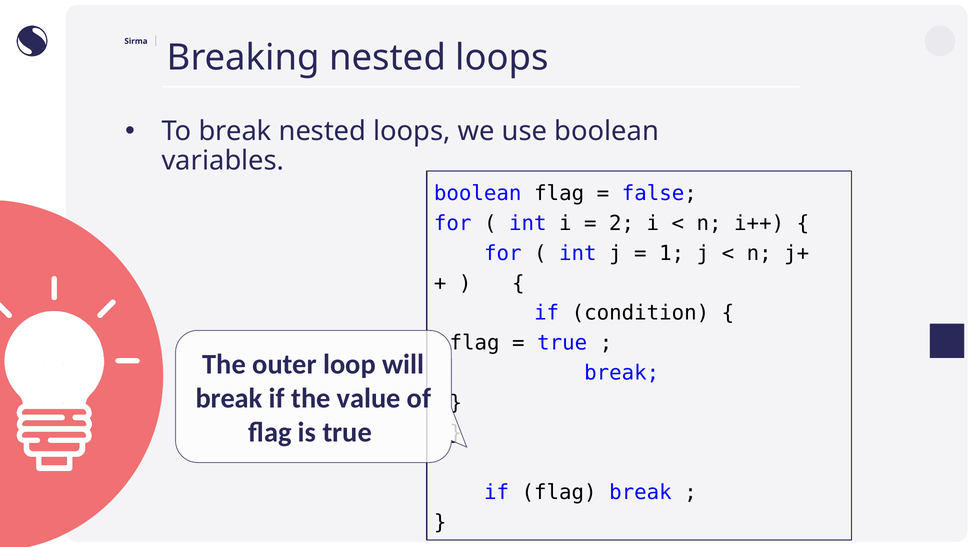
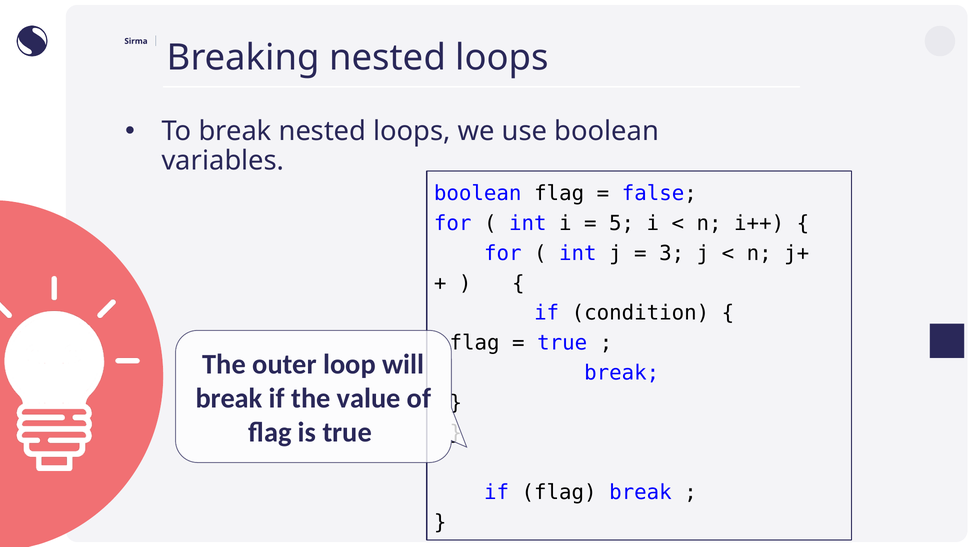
2: 2 -> 5
1: 1 -> 3
